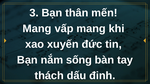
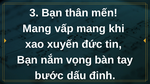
sống: sống -> vọng
thách: thách -> bước
